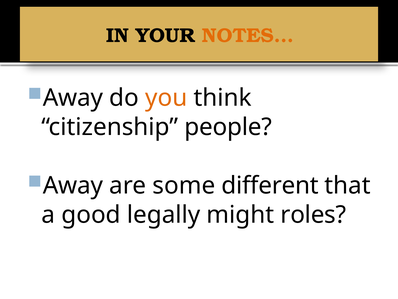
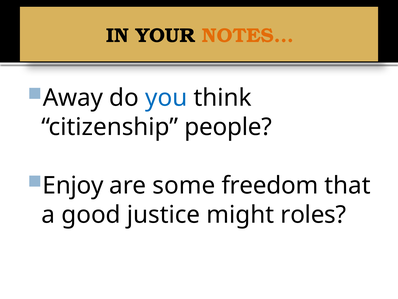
you colour: orange -> blue
Away at (73, 185): Away -> Enjoy
different: different -> freedom
legally: legally -> justice
